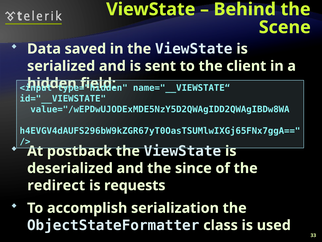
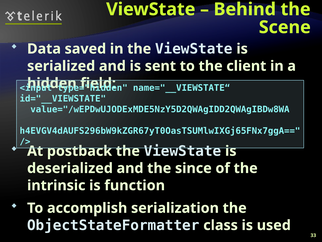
redirect: redirect -> intrinsic
requests: requests -> function
